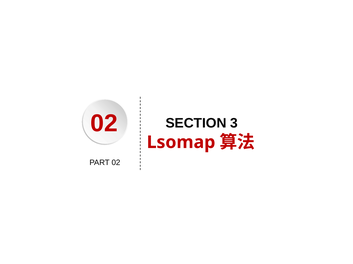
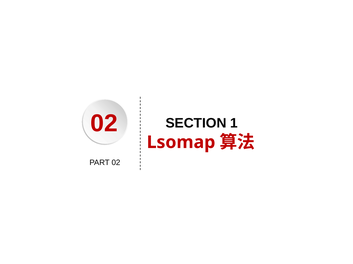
3: 3 -> 1
